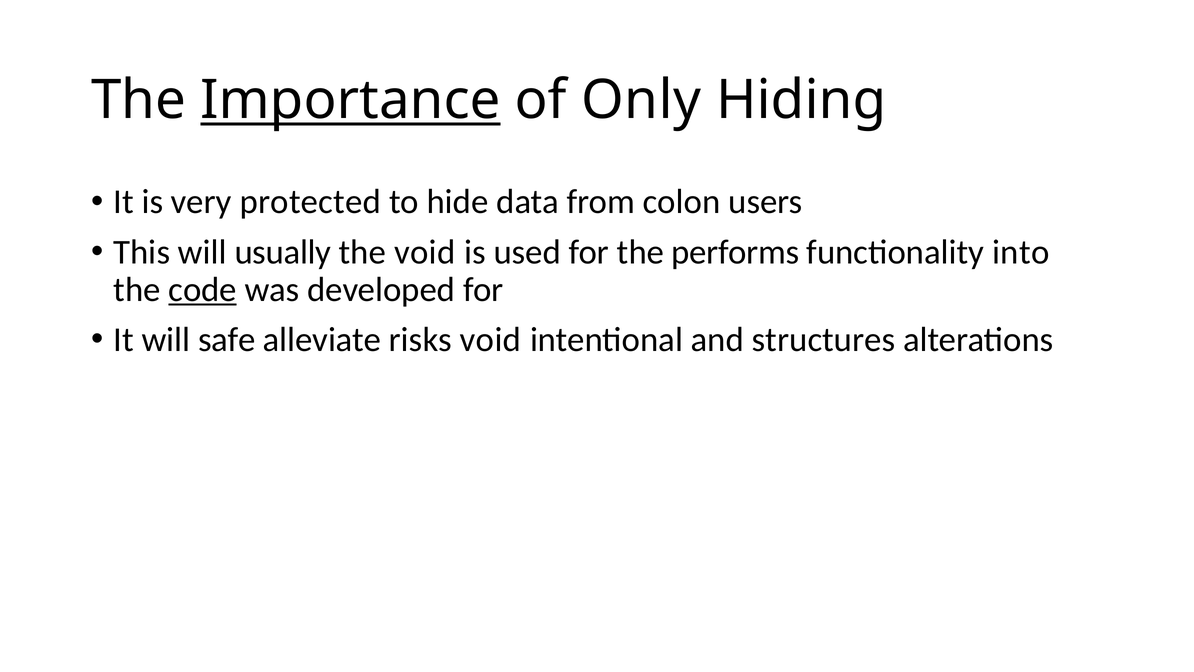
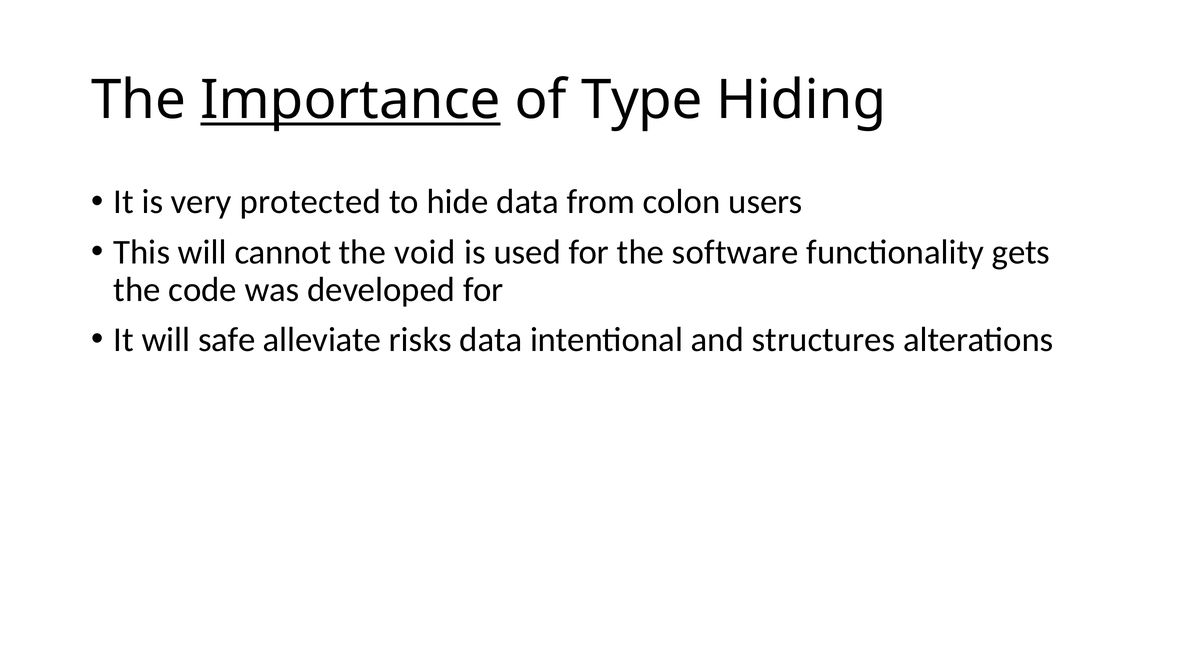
Only: Only -> Type
usually: usually -> cannot
performs: performs -> software
into: into -> gets
code underline: present -> none
risks void: void -> data
